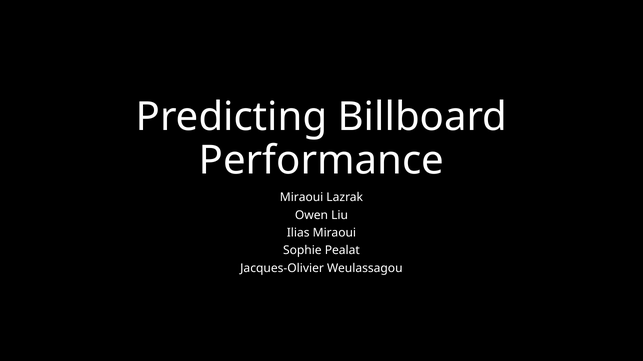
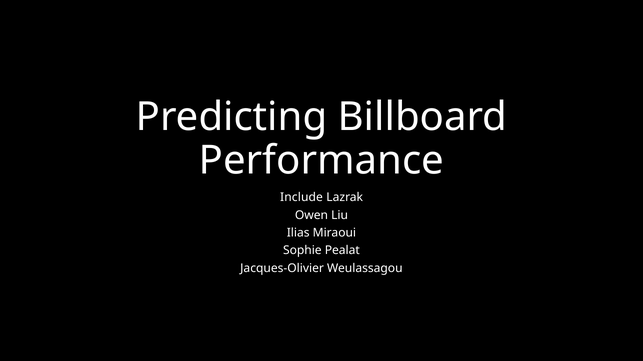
Miraoui at (302, 198): Miraoui -> Include
